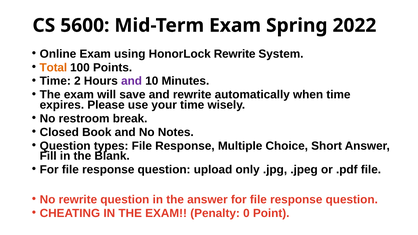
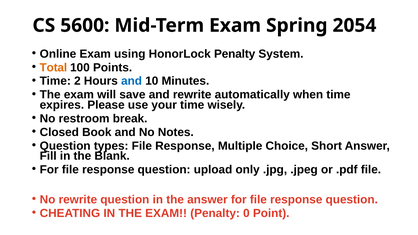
2022: 2022 -> 2054
HonorLock Rewrite: Rewrite -> Penalty
and at (132, 81) colour: purple -> blue
